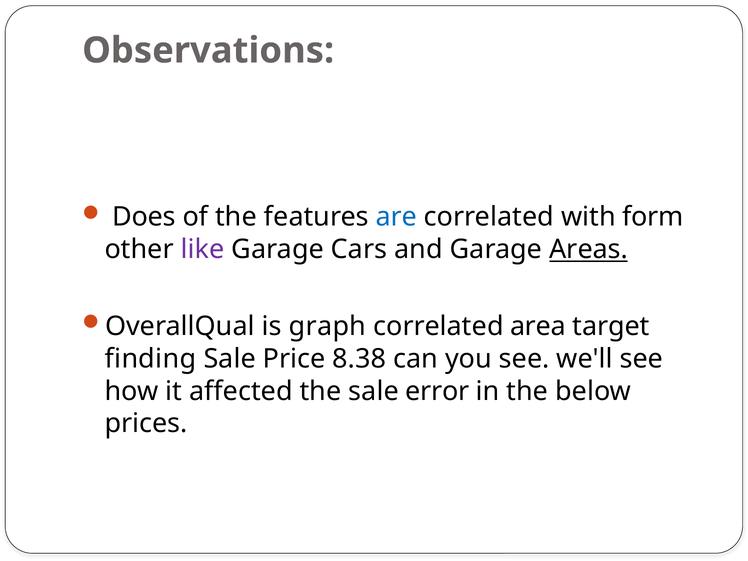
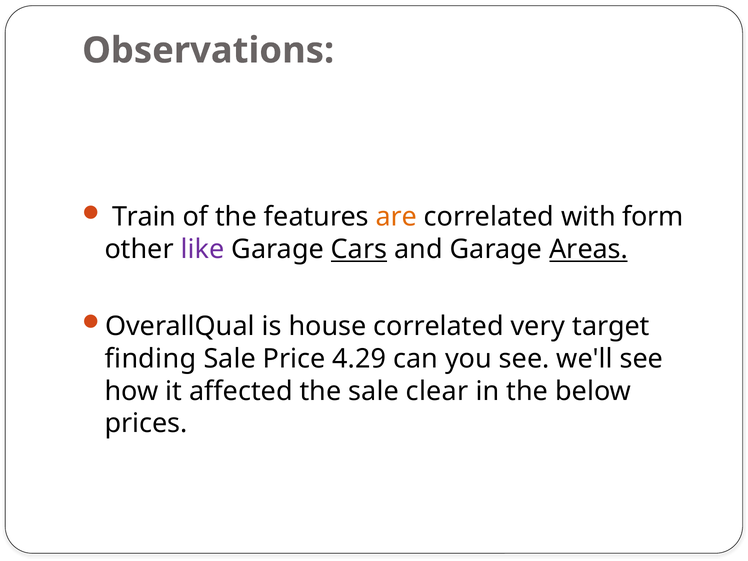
Does: Does -> Train
are colour: blue -> orange
Cars underline: none -> present
graph: graph -> house
area: area -> very
8.38: 8.38 -> 4.29
error: error -> clear
